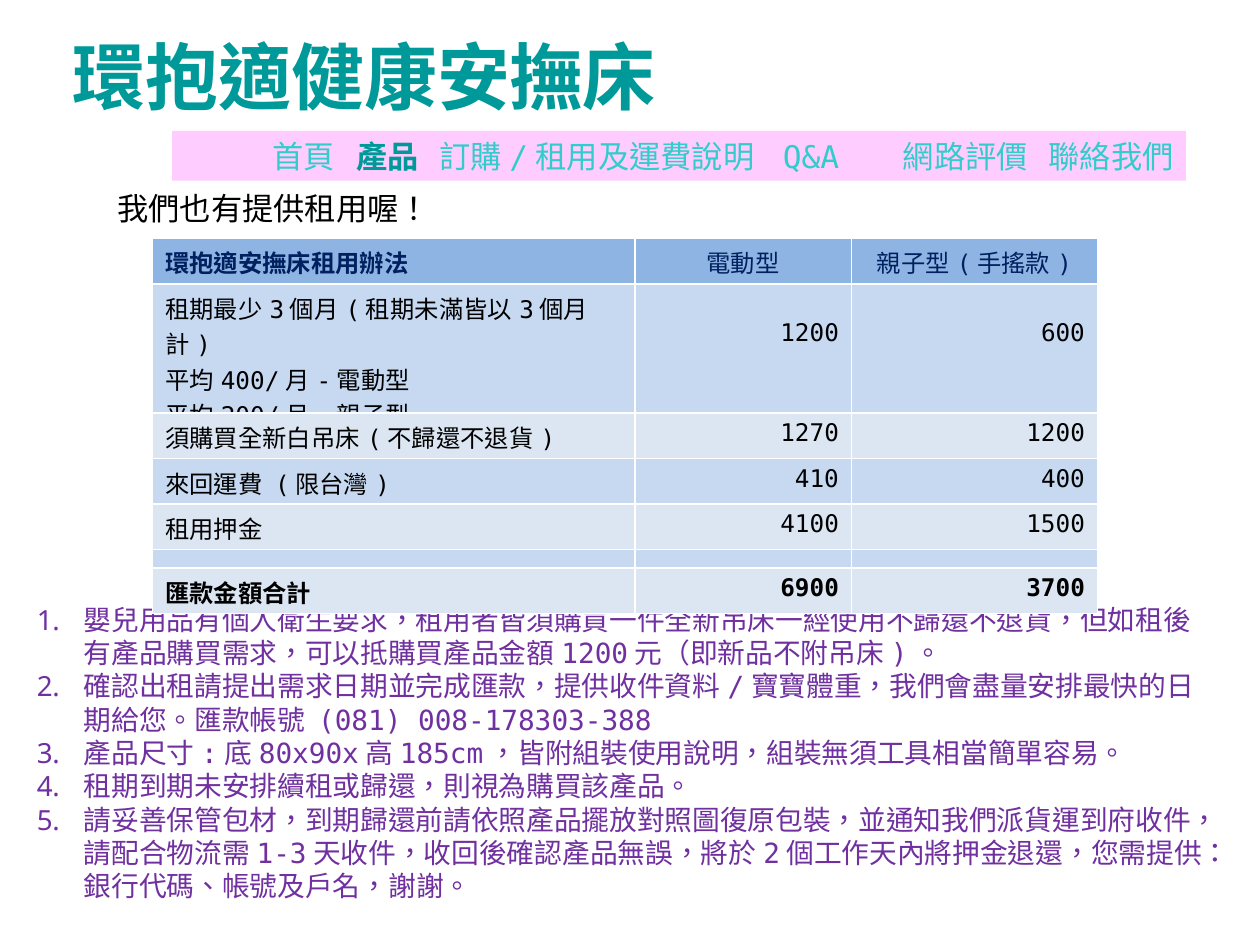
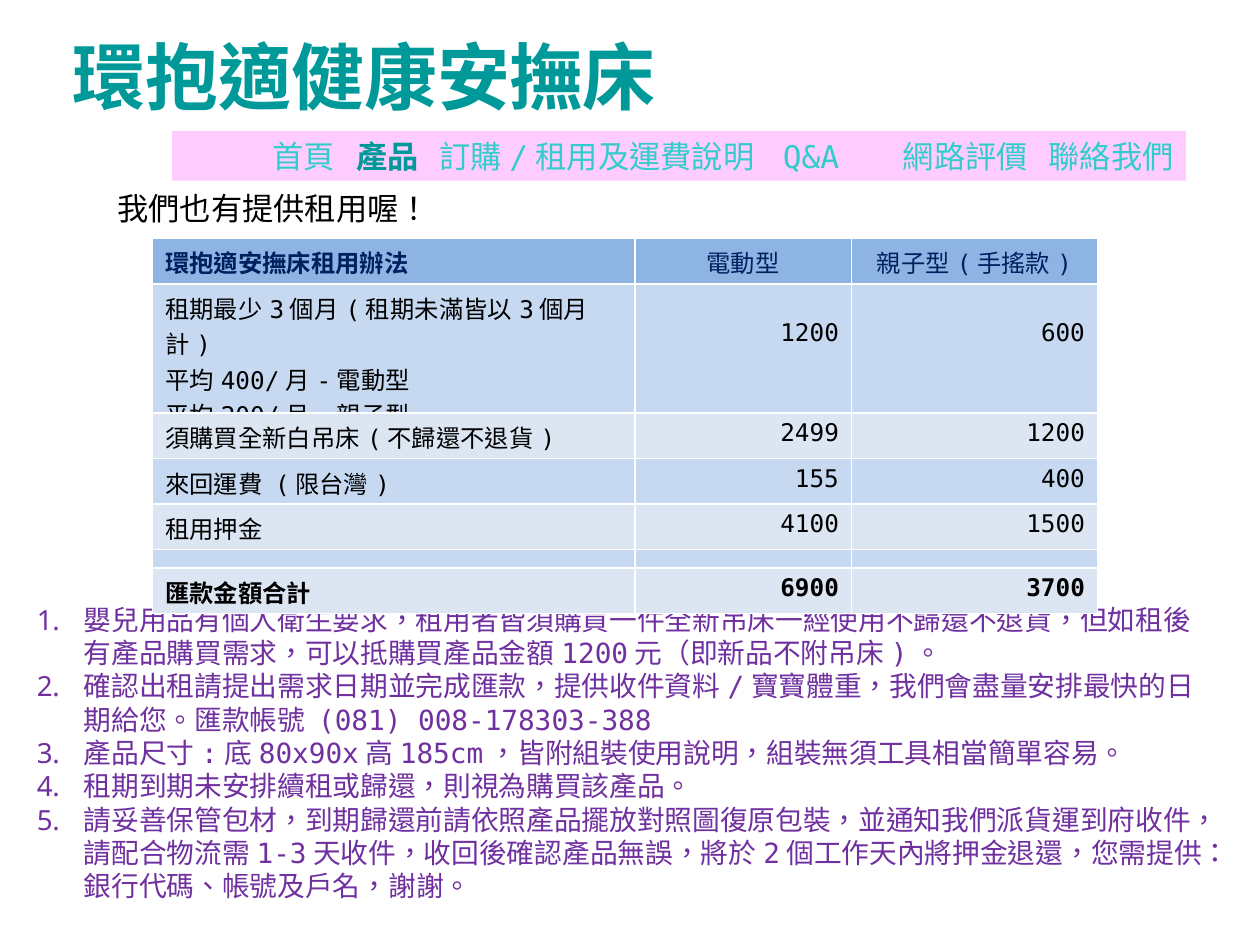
1270: 1270 -> 2499
410: 410 -> 155
